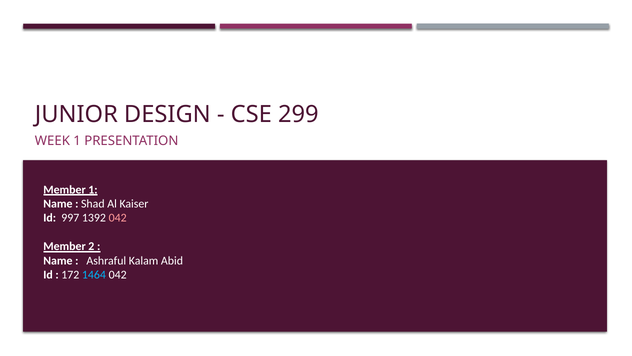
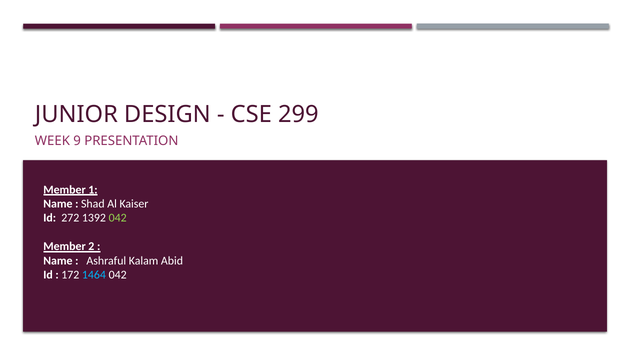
WEEK 1: 1 -> 9
997: 997 -> 272
042 at (118, 218) colour: pink -> light green
